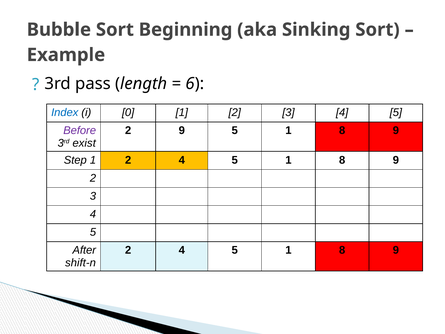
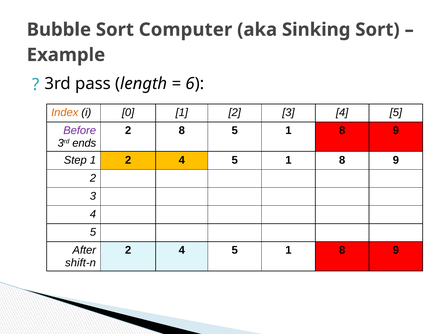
Beginning: Beginning -> Computer
Index colour: blue -> orange
2 9: 9 -> 8
exist: exist -> ends
